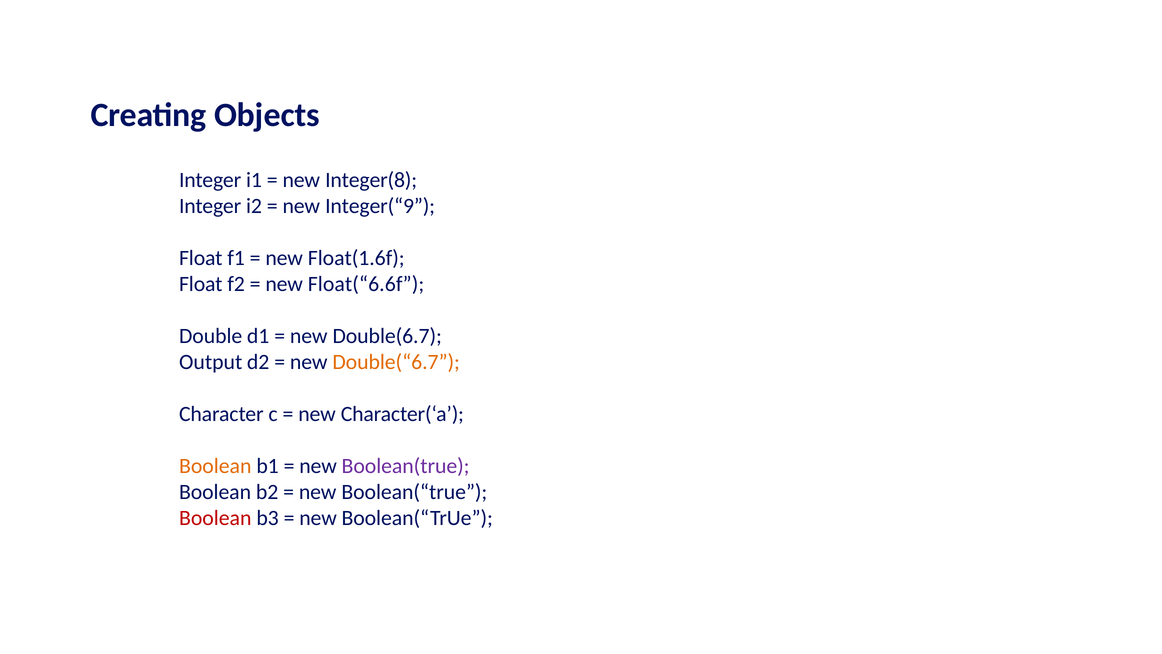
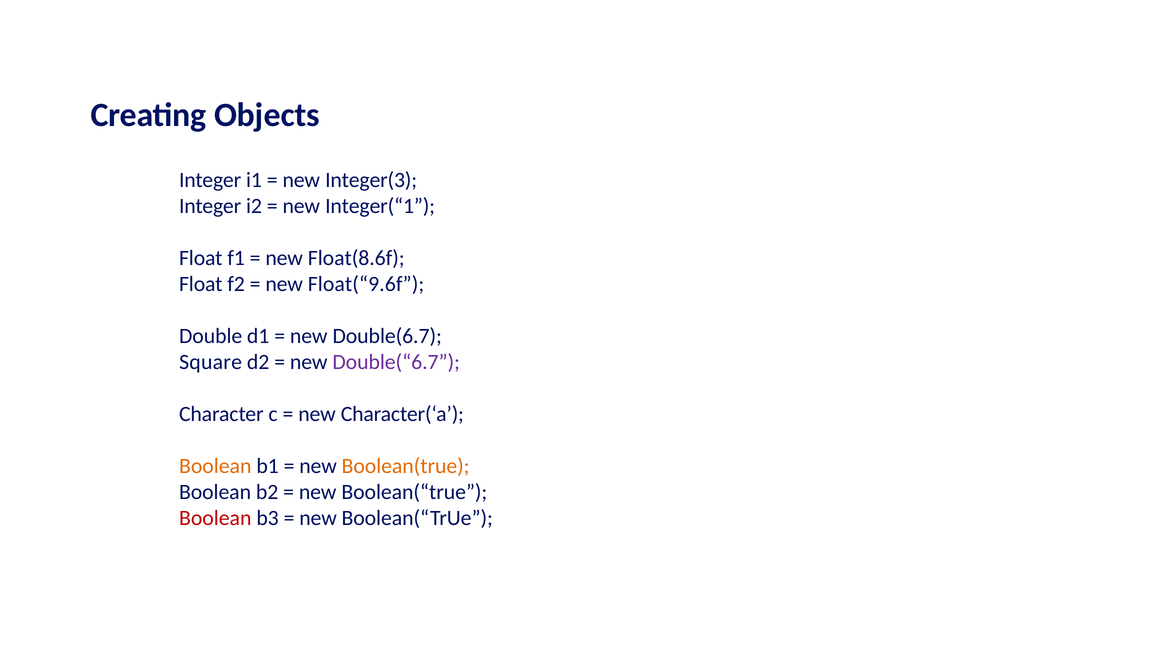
Integer(8: Integer(8 -> Integer(3
Integer(“9: Integer(“9 -> Integer(“1
Float(1.6f: Float(1.6f -> Float(8.6f
Float(“6.6f: Float(“6.6f -> Float(“9.6f
Output: Output -> Square
Double(“6.7 colour: orange -> purple
Boolean(true colour: purple -> orange
